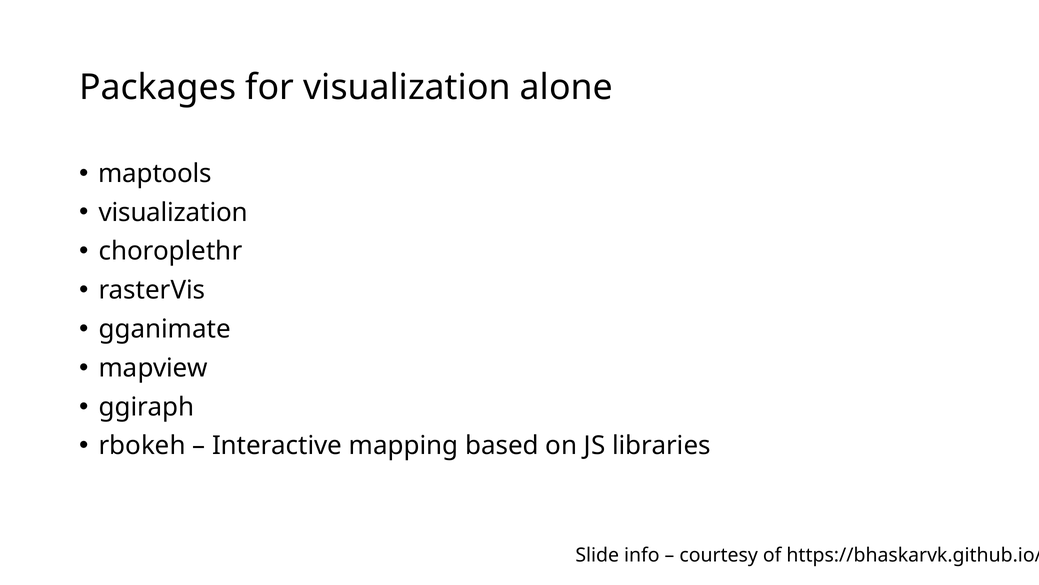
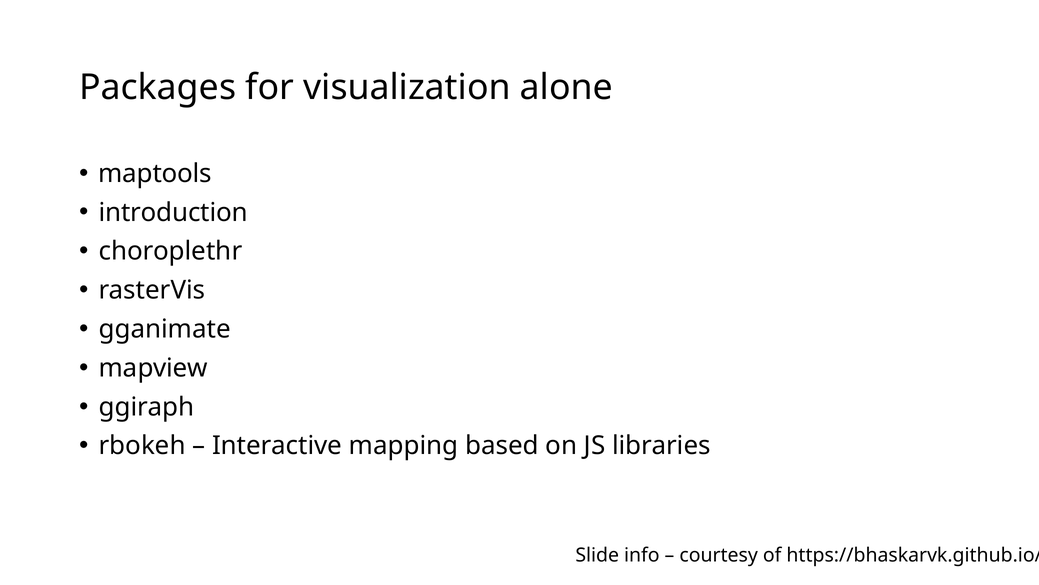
visualization at (173, 212): visualization -> introduction
